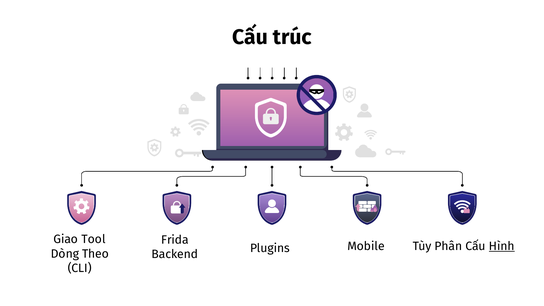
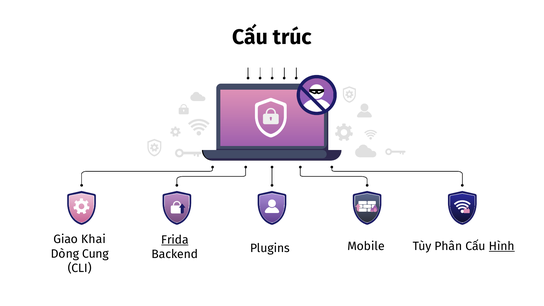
Tool: Tool -> Khai
Frida underline: none -> present
Theo: Theo -> Cung
